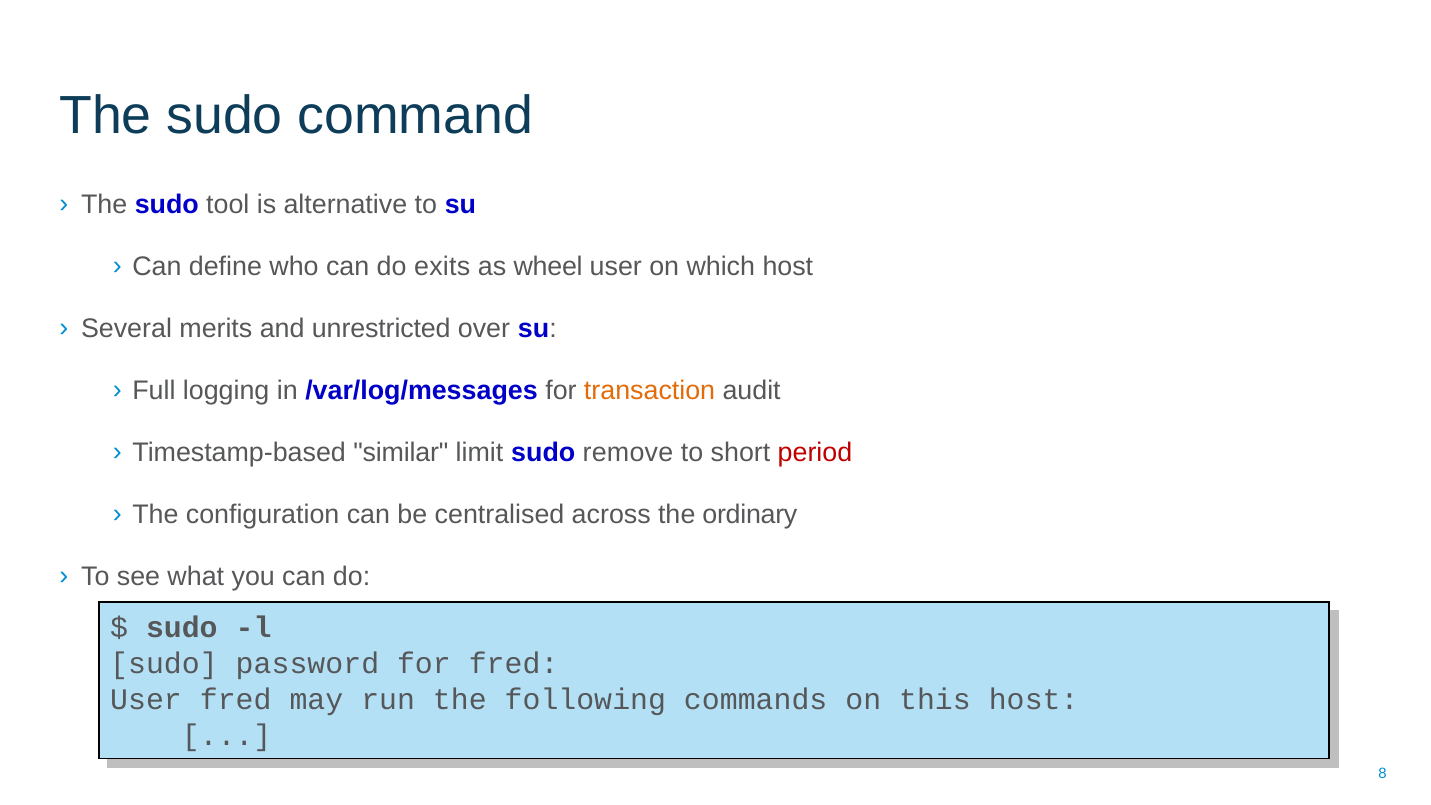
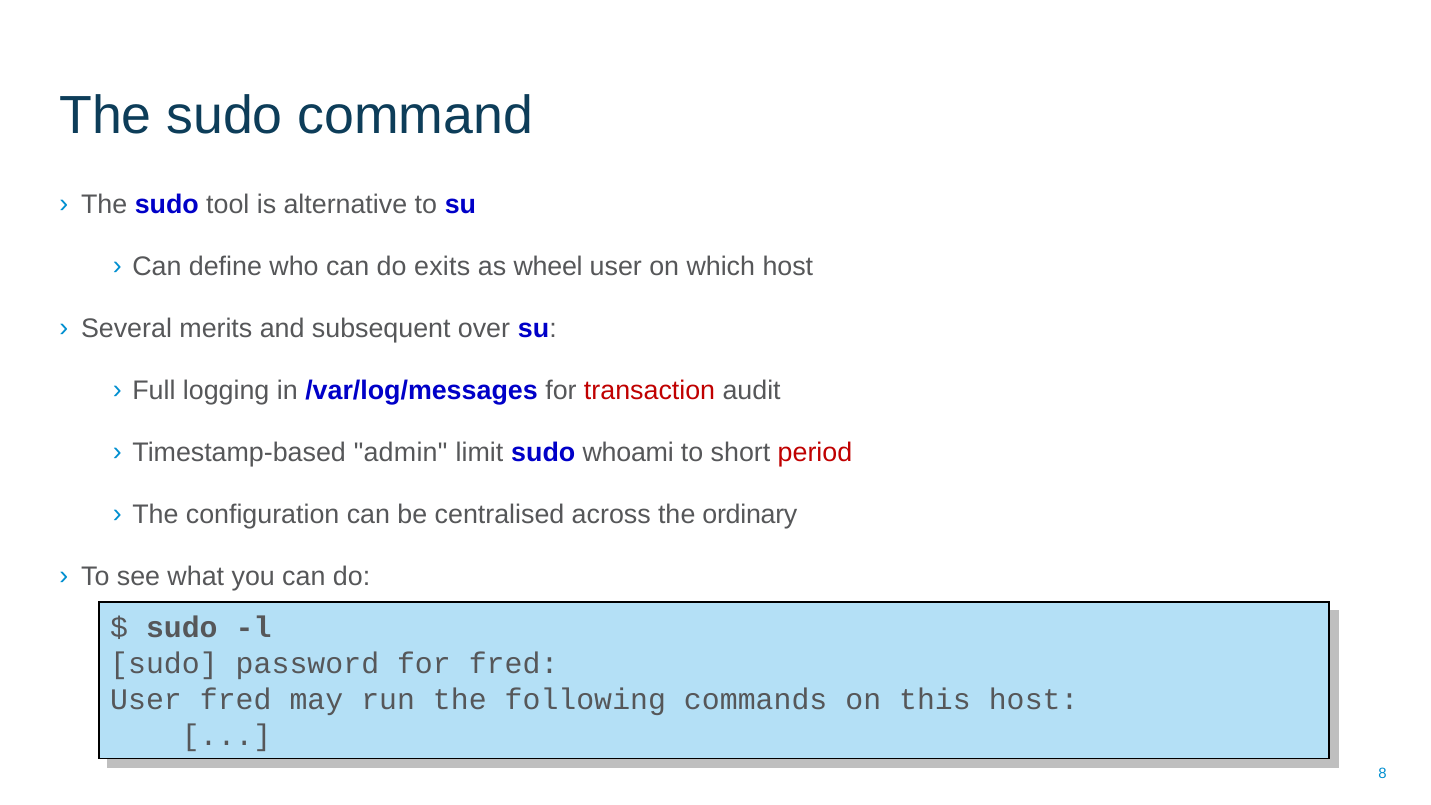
unrestricted: unrestricted -> subsequent
transaction colour: orange -> red
similar: similar -> admin
remove: remove -> whoami
